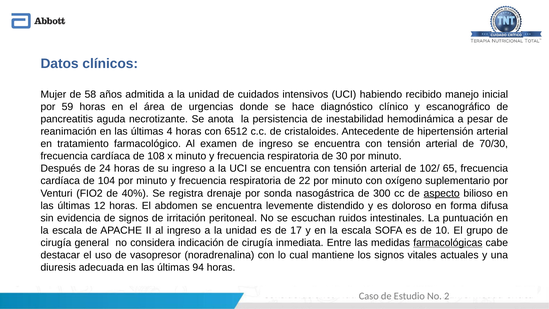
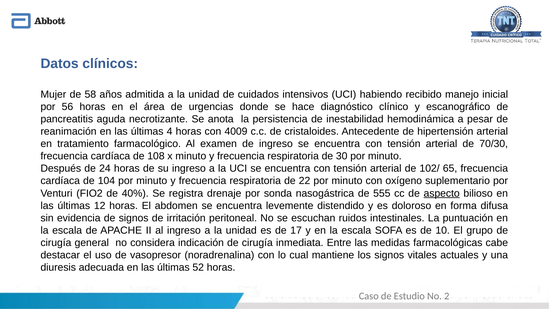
59: 59 -> 56
6512: 6512 -> 4009
300: 300 -> 555
farmacológicas underline: present -> none
94: 94 -> 52
